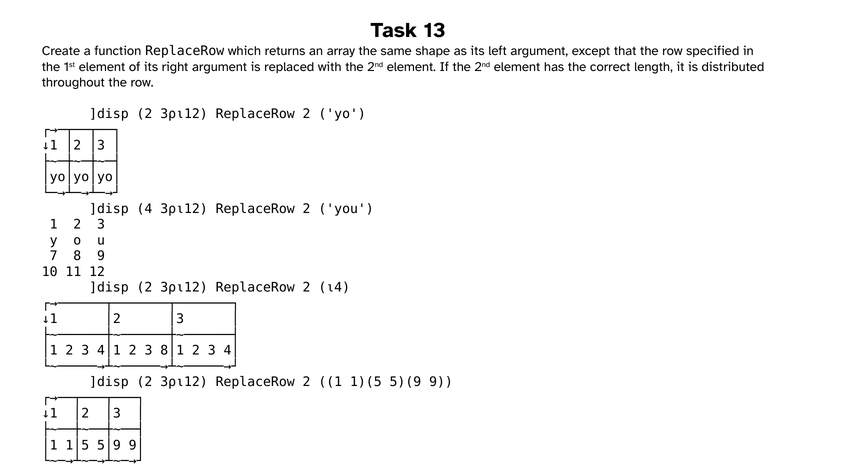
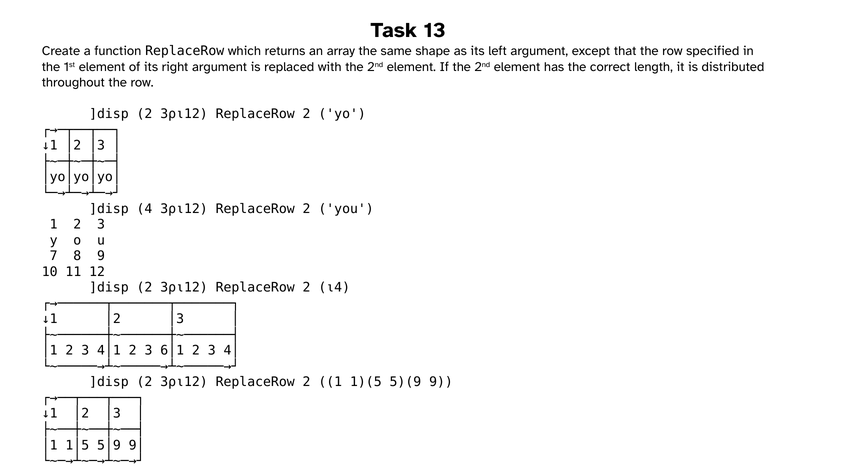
8│1: 8│1 -> 6│1
